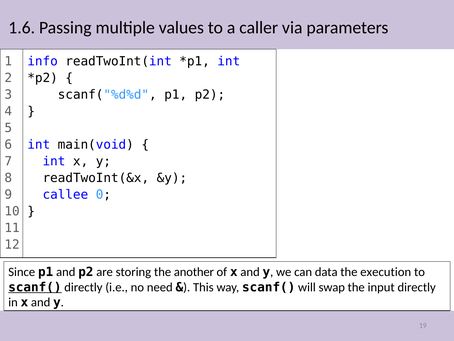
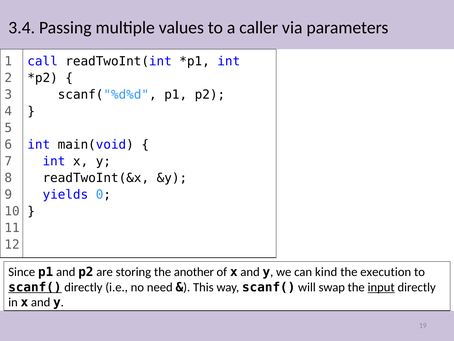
1.6: 1.6 -> 3.4
info: info -> call
callee: callee -> yields
data: data -> kind
input underline: none -> present
